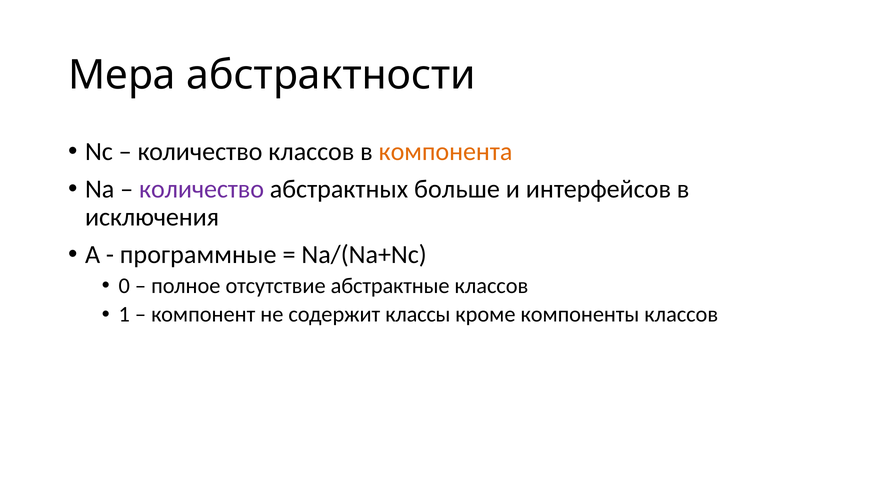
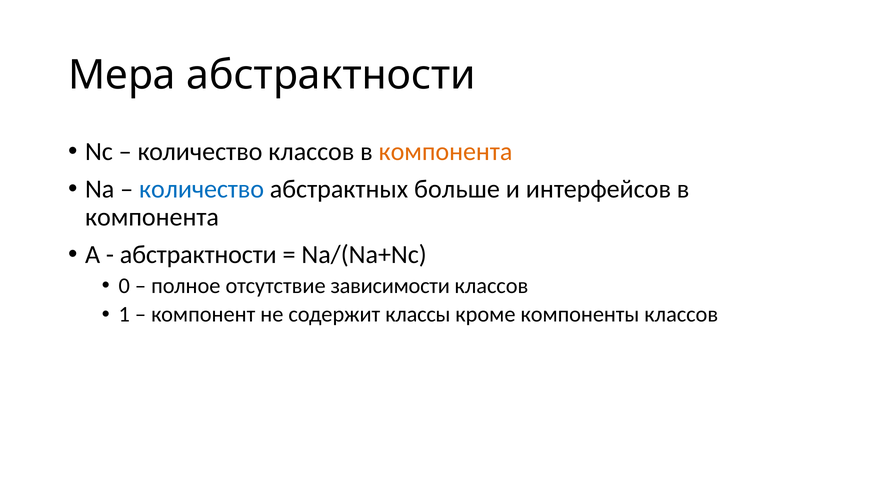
количество at (202, 189) colour: purple -> blue
исключения at (152, 217): исключения -> компонента
программные at (198, 255): программные -> абстрактности
абстрактные: абстрактные -> зависимости
